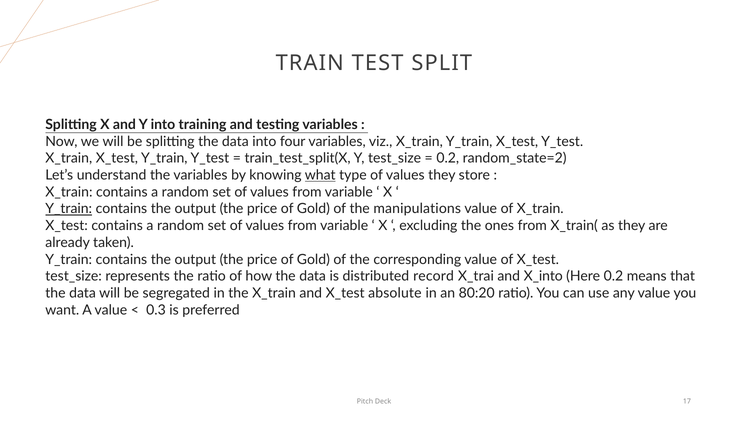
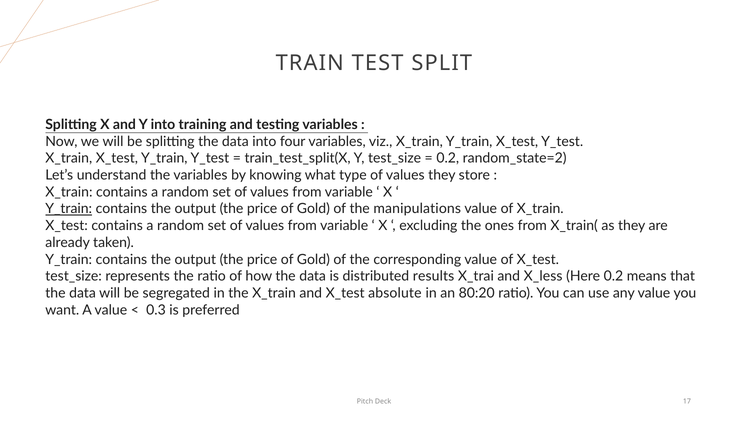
what underline: present -> none
record: record -> results
X_into: X_into -> X_less
